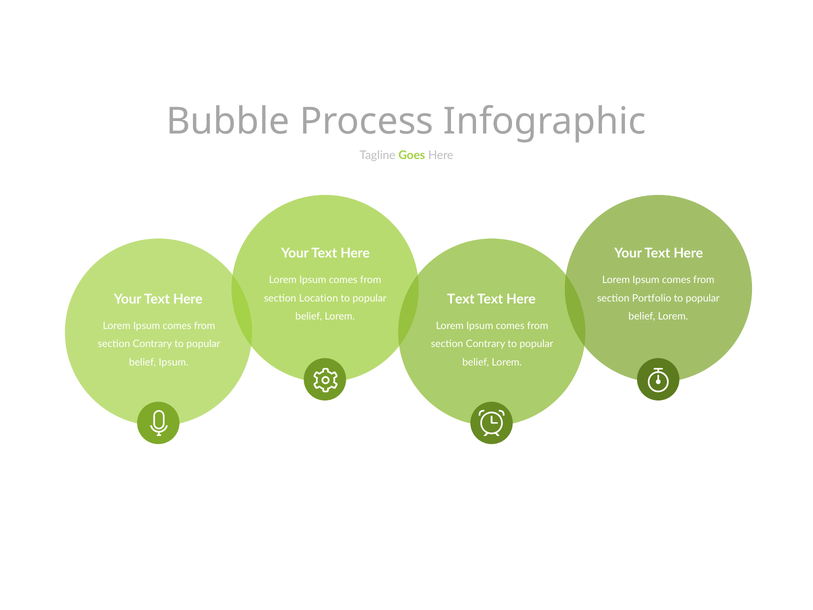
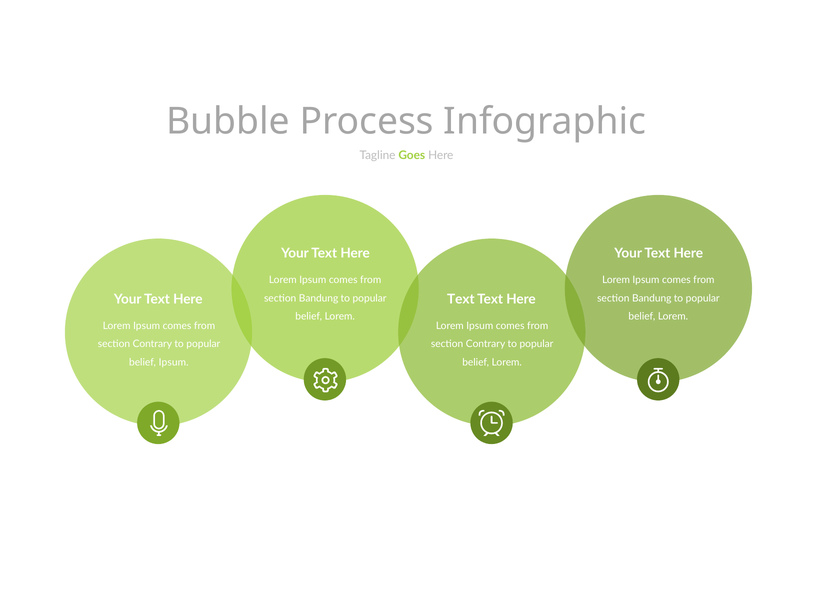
Location at (319, 298): Location -> Bandung
Portfolio at (652, 298): Portfolio -> Bandung
